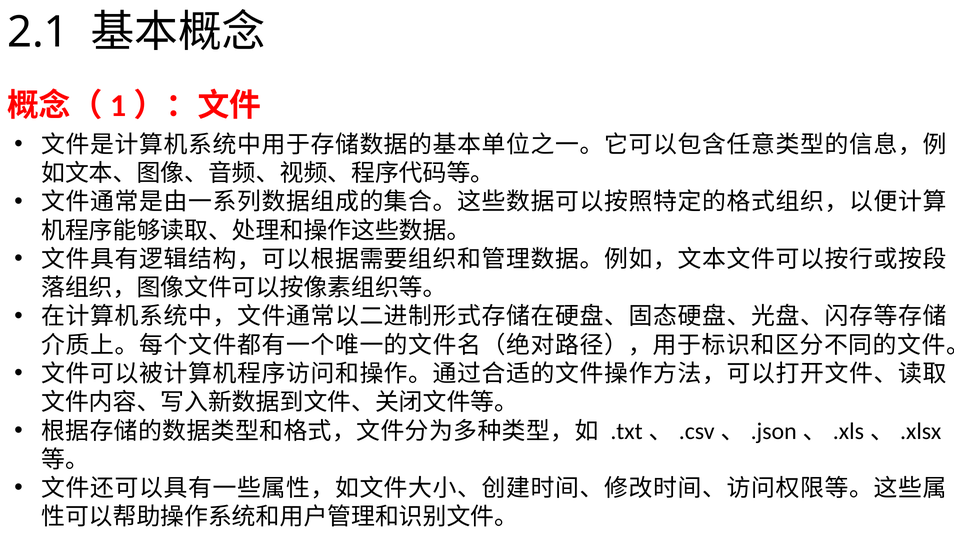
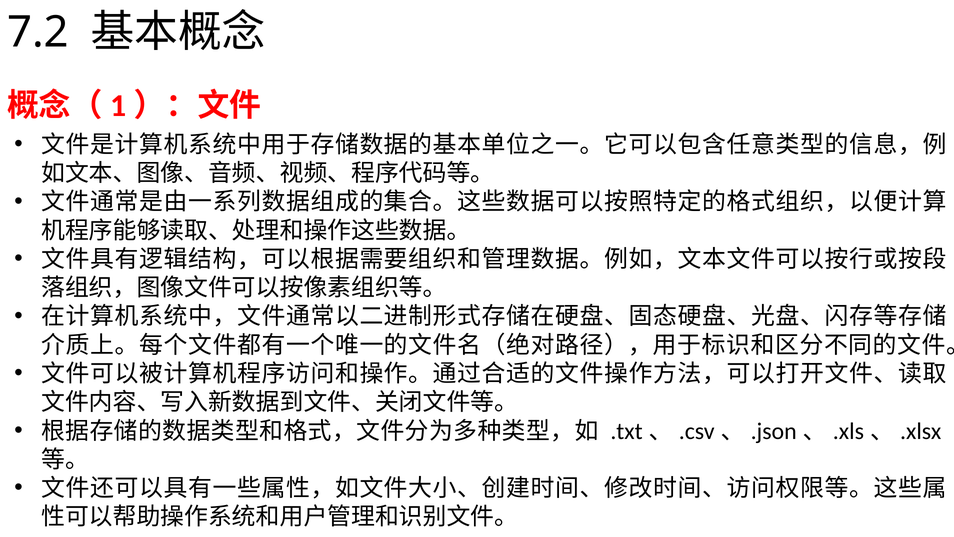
2.1: 2.1 -> 7.2
